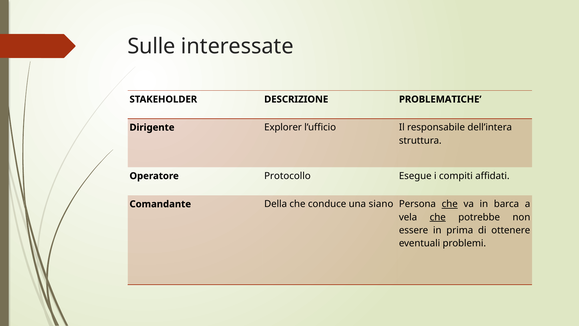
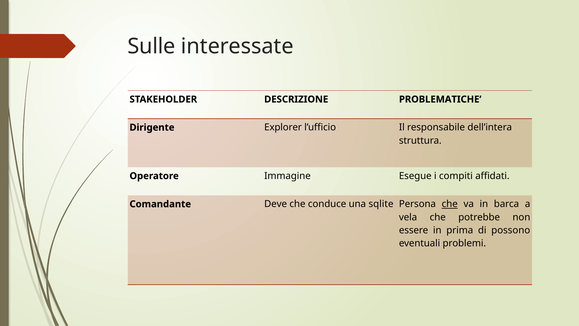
Protocollo: Protocollo -> Immagine
Della: Della -> Deve
siano: siano -> sqlite
che at (438, 217) underline: present -> none
ottenere: ottenere -> possono
